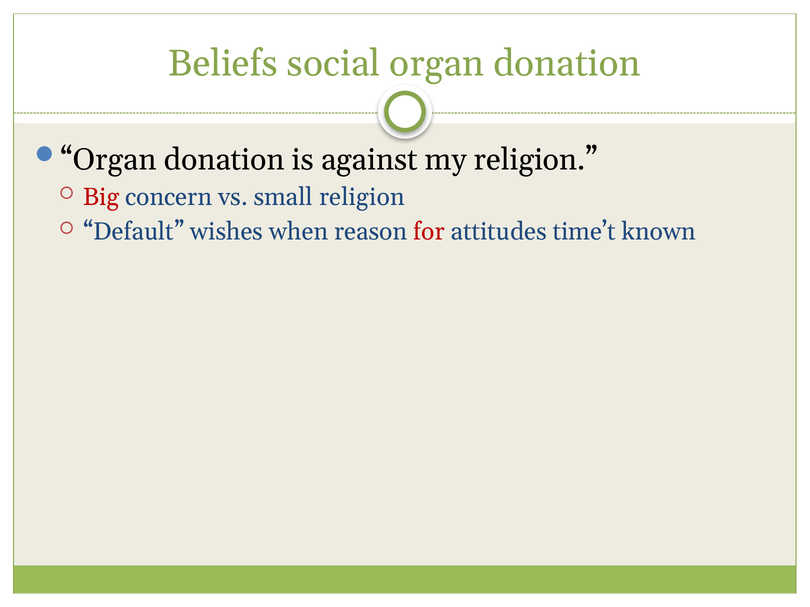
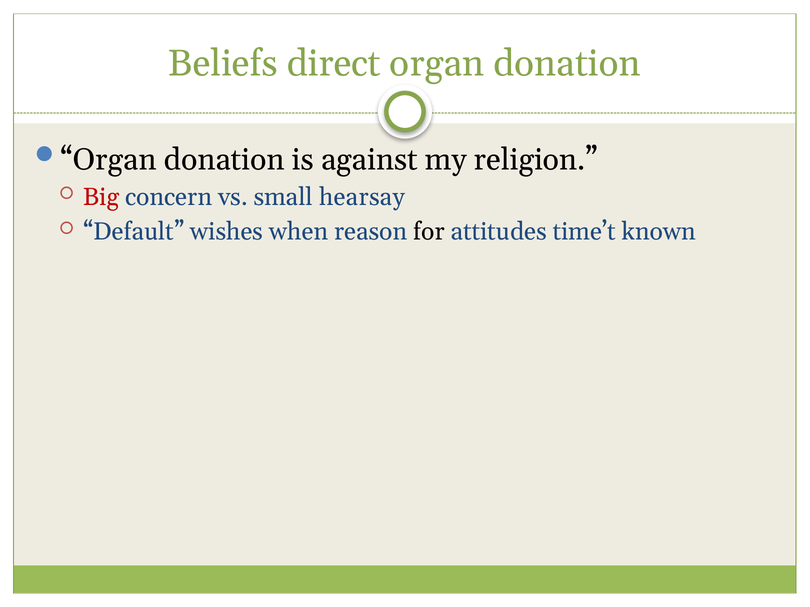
social: social -> direct
small religion: religion -> hearsay
for colour: red -> black
